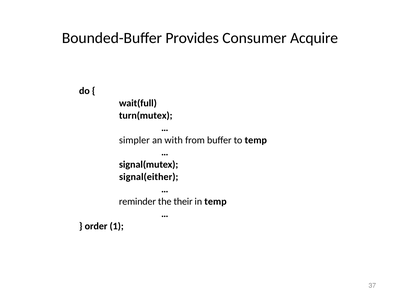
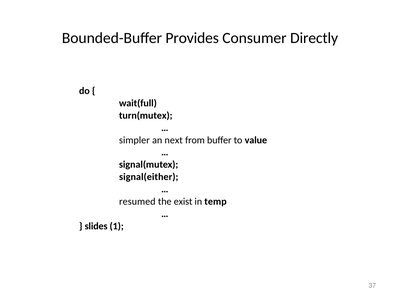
Acquire: Acquire -> Directly
with: with -> next
to temp: temp -> value
reminder: reminder -> resumed
their: their -> exist
order: order -> slides
